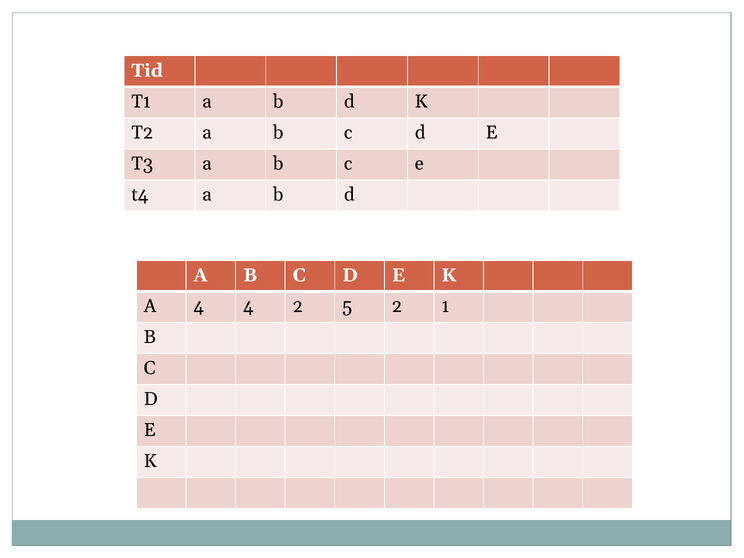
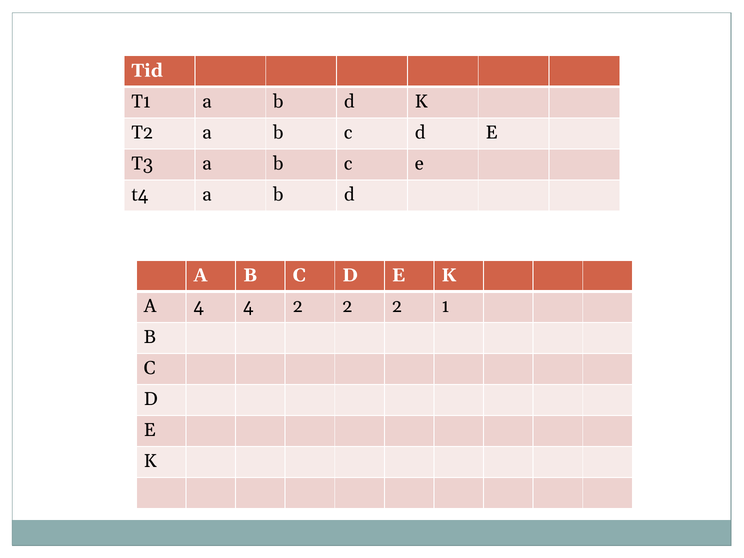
4 2 5: 5 -> 2
